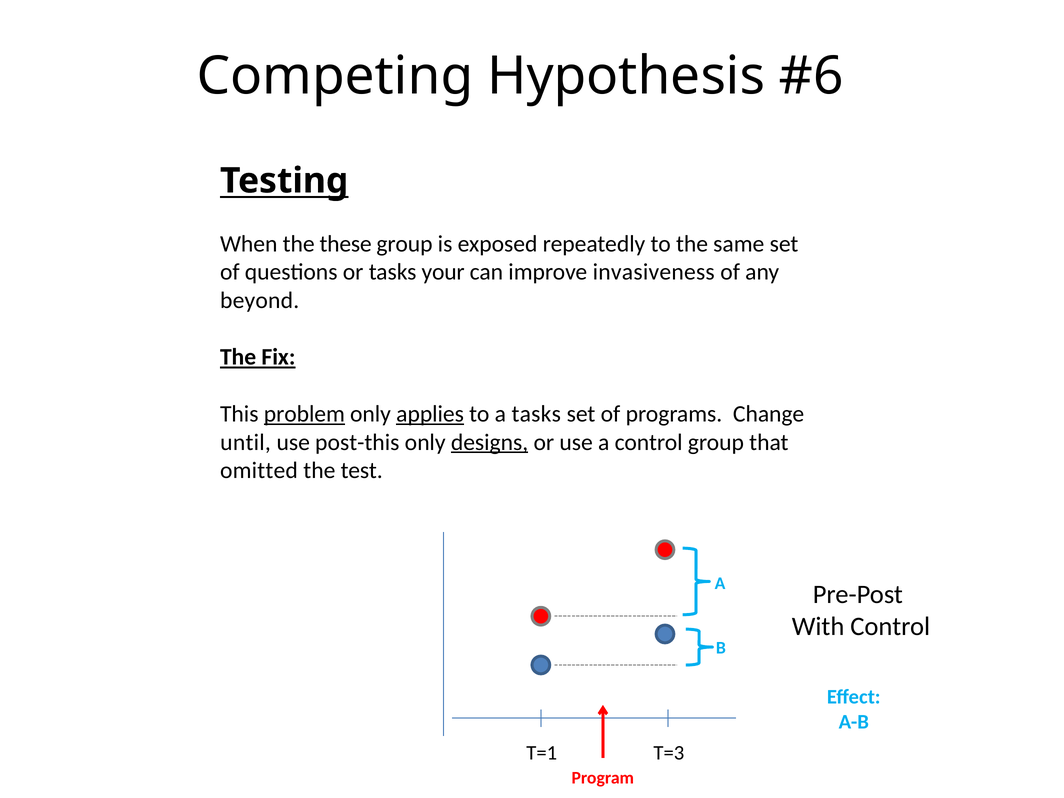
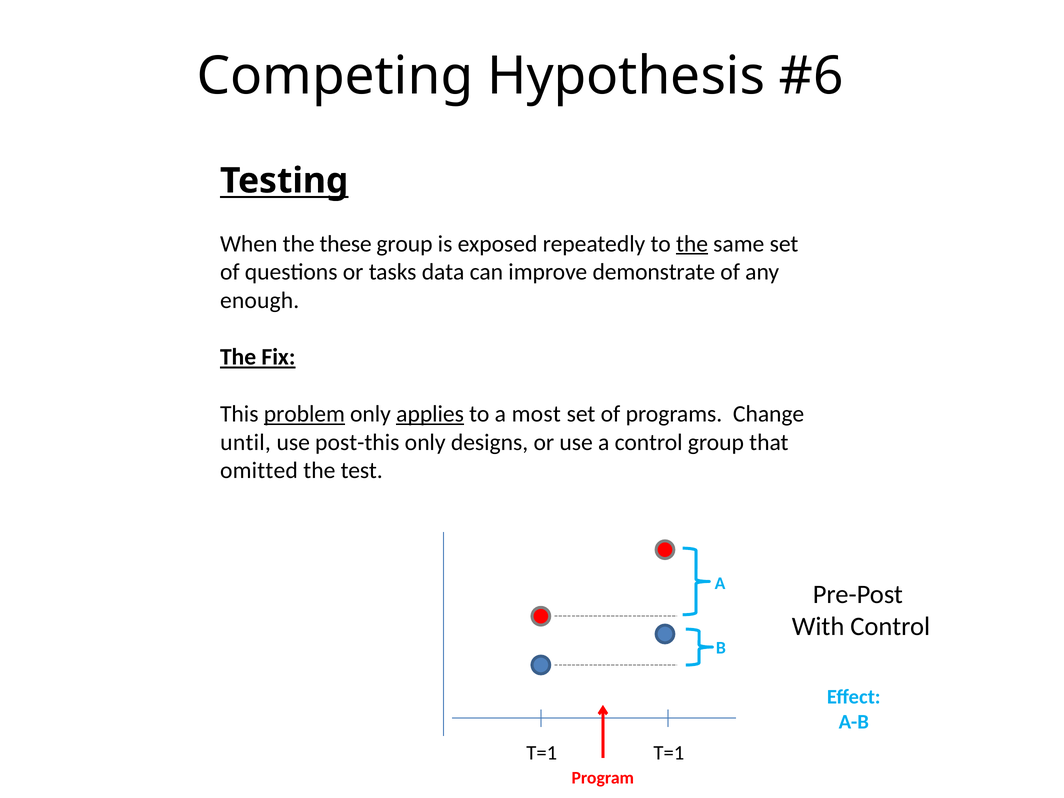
the at (692, 244) underline: none -> present
your: your -> data
invasiveness: invasiveness -> demonstrate
beyond: beyond -> enough
a tasks: tasks -> most
designs underline: present -> none
T=1 T=3: T=3 -> T=1
